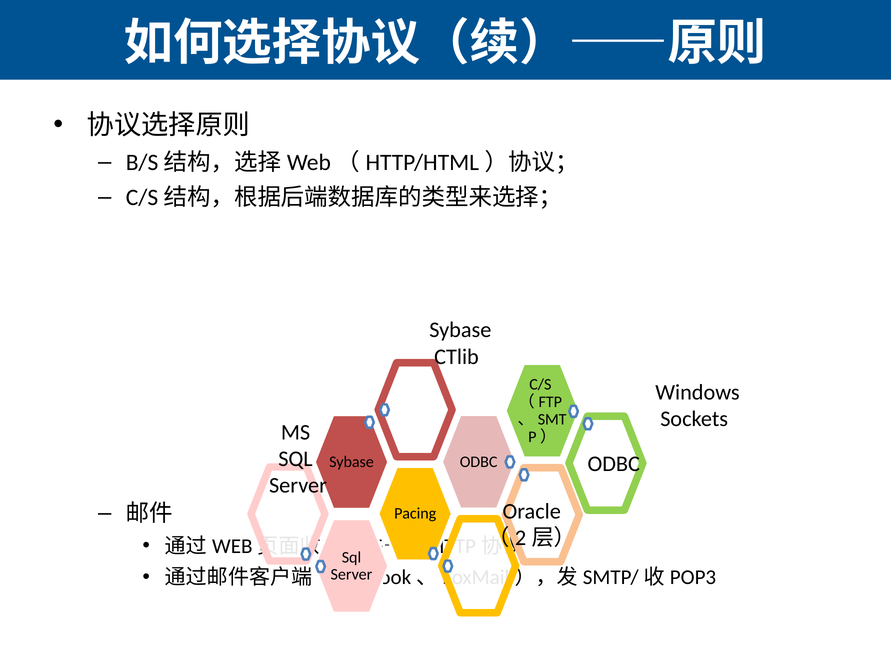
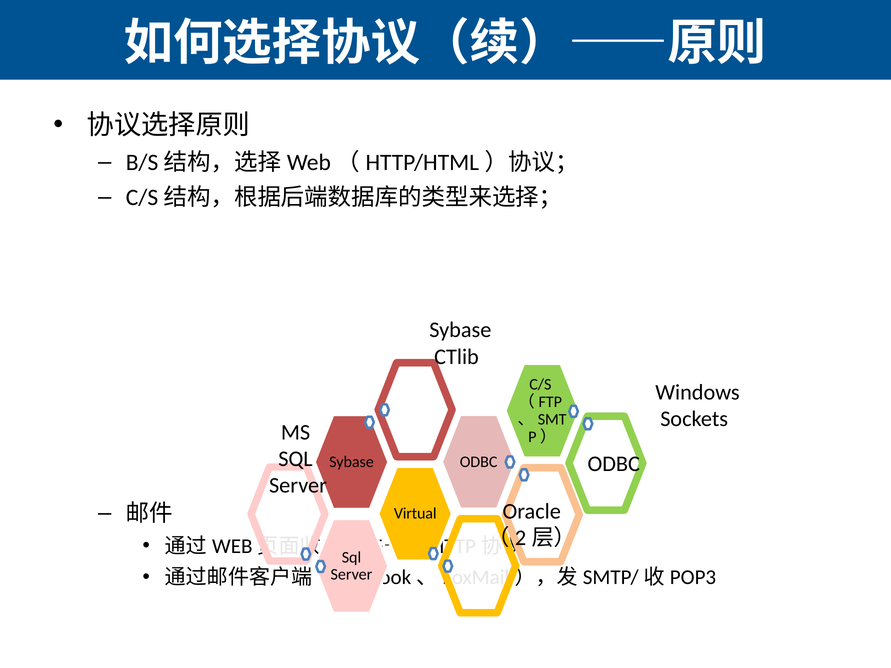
Pacing: Pacing -> Virtual
